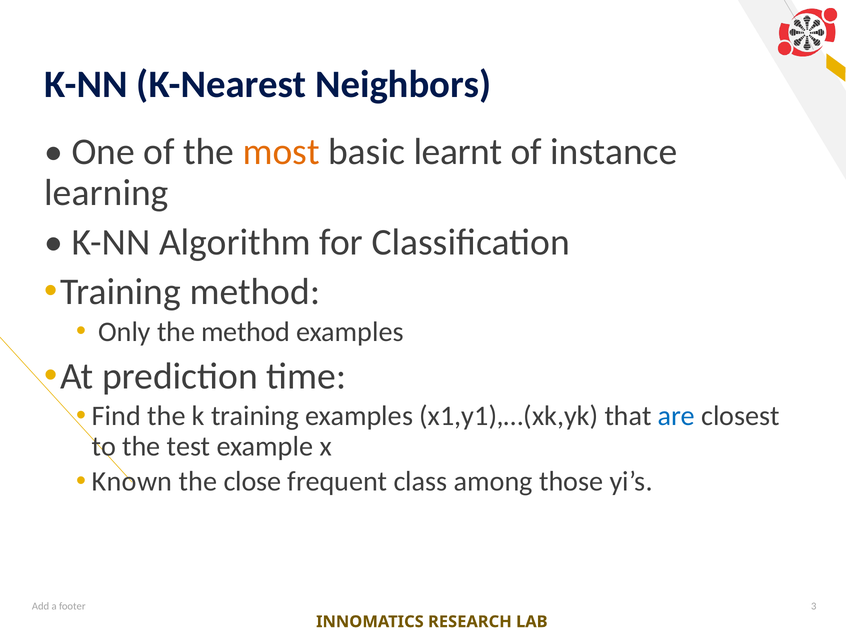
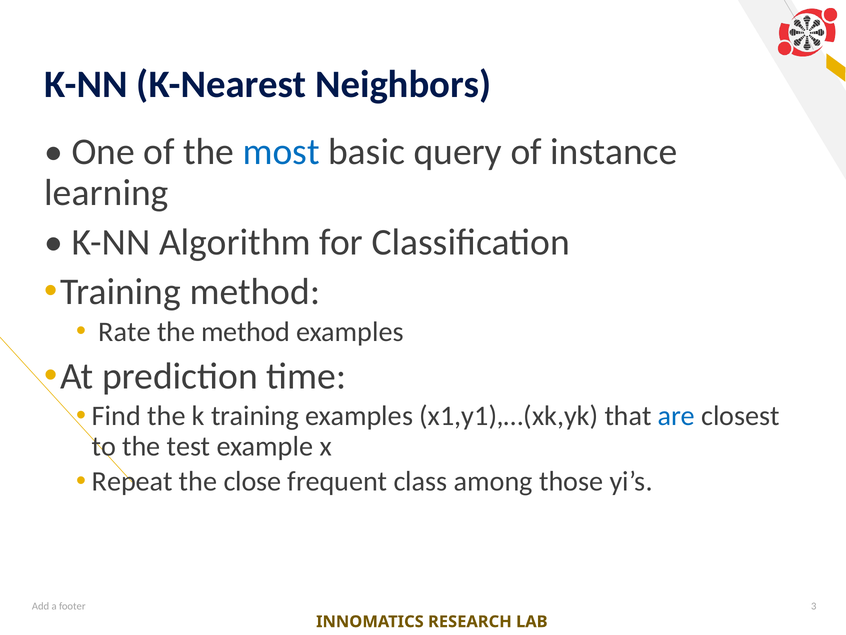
most colour: orange -> blue
learnt: learnt -> query
Only: Only -> Rate
Known: Known -> Repeat
